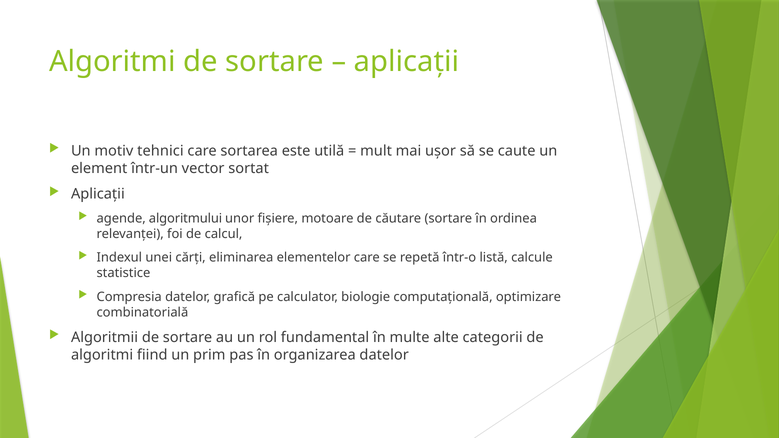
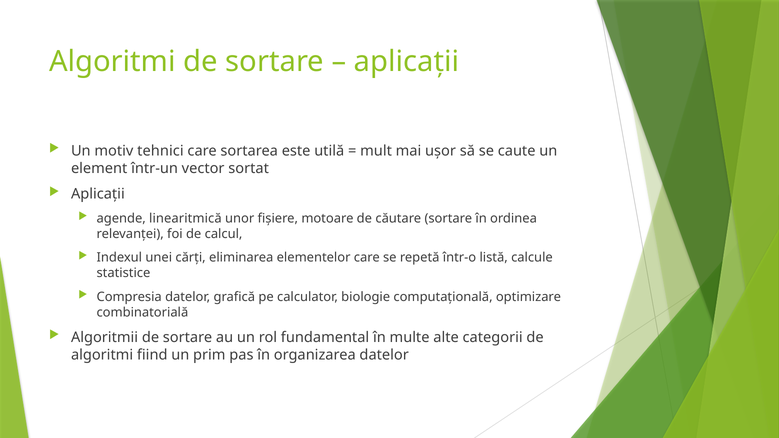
algoritmului: algoritmului -> linearitmică
